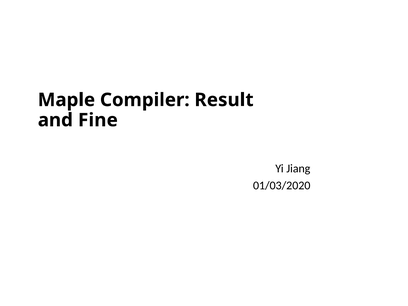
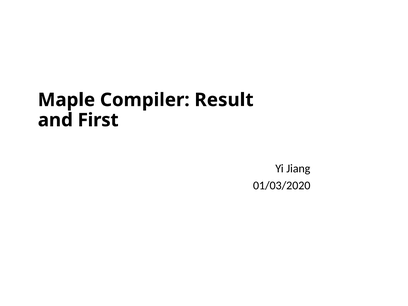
Fine: Fine -> First
